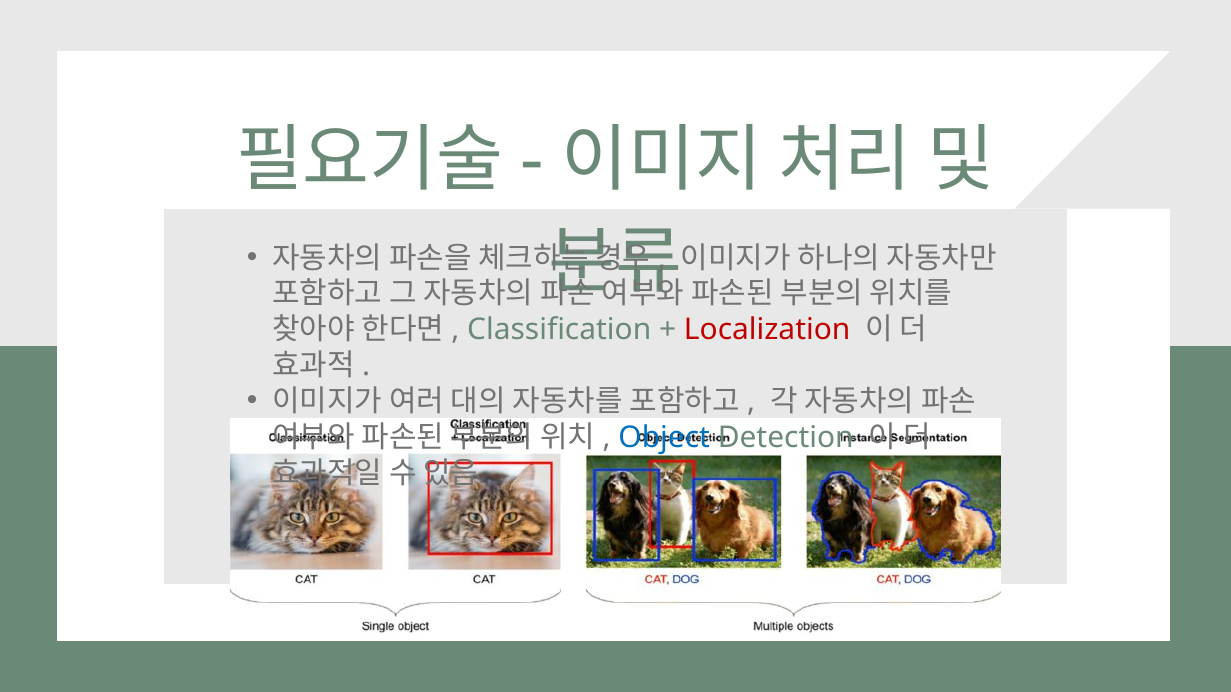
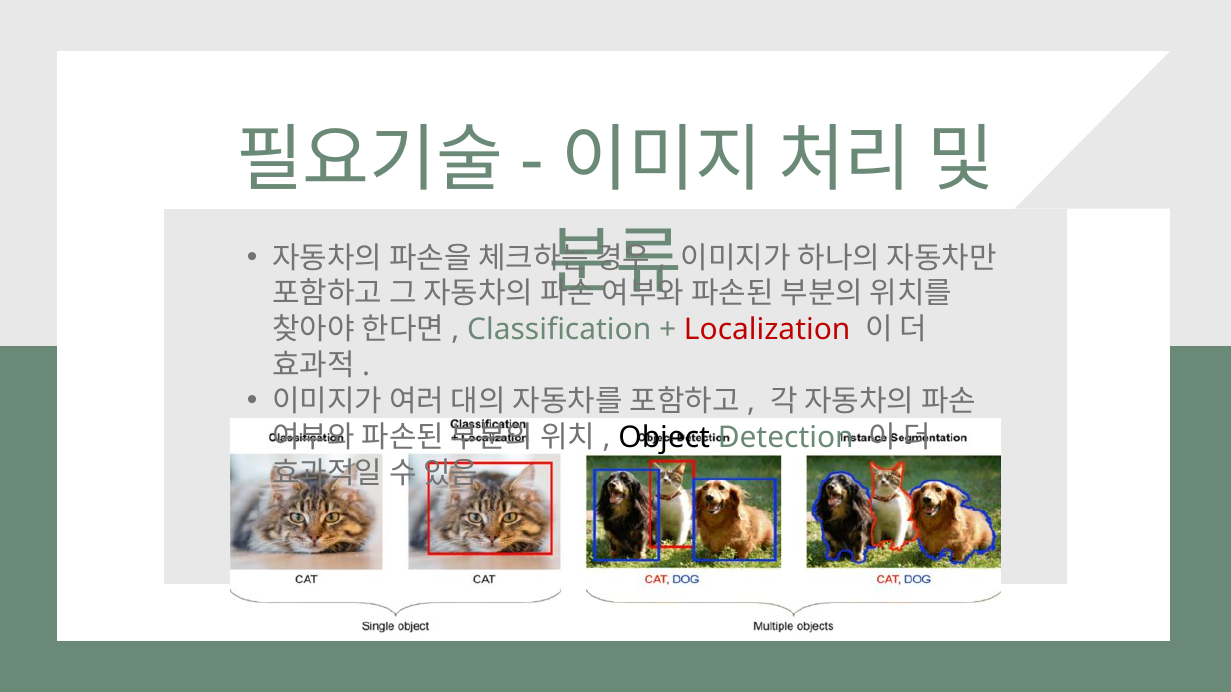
Object colour: blue -> black
